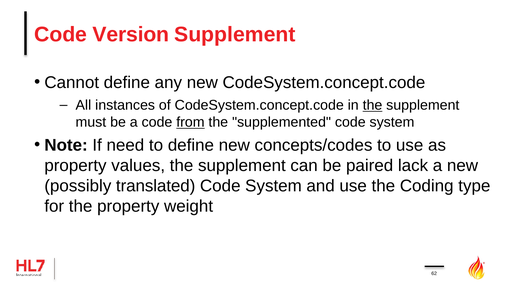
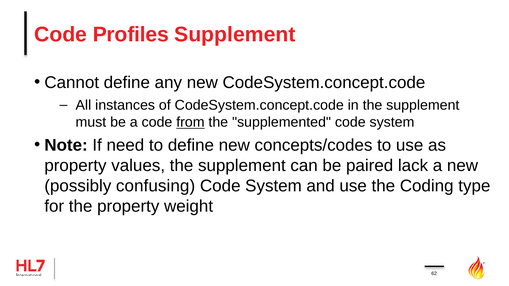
Version: Version -> Profiles
the at (373, 105) underline: present -> none
translated: translated -> confusing
